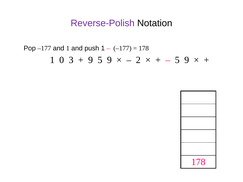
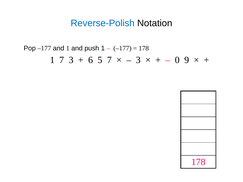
Reverse-Polish colour: purple -> blue
1 0: 0 -> 7
9 at (91, 60): 9 -> 6
9 at (109, 60): 9 -> 7
2 at (138, 60): 2 -> 3
5 at (177, 60): 5 -> 0
